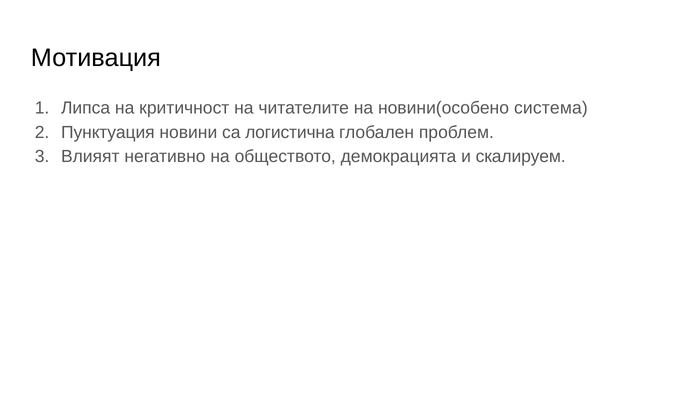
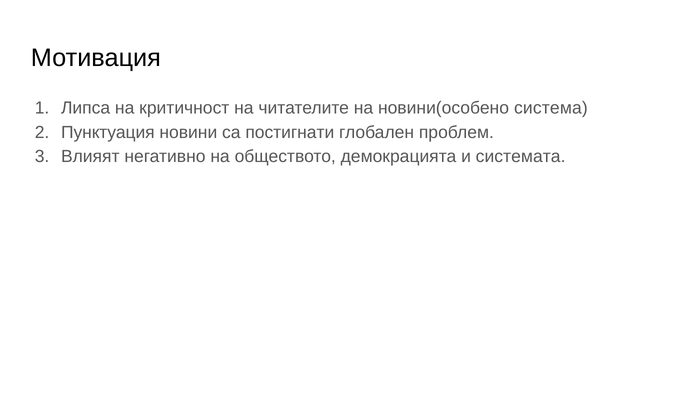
логистична: логистична -> постигнати
скалируем: скалируем -> системата
